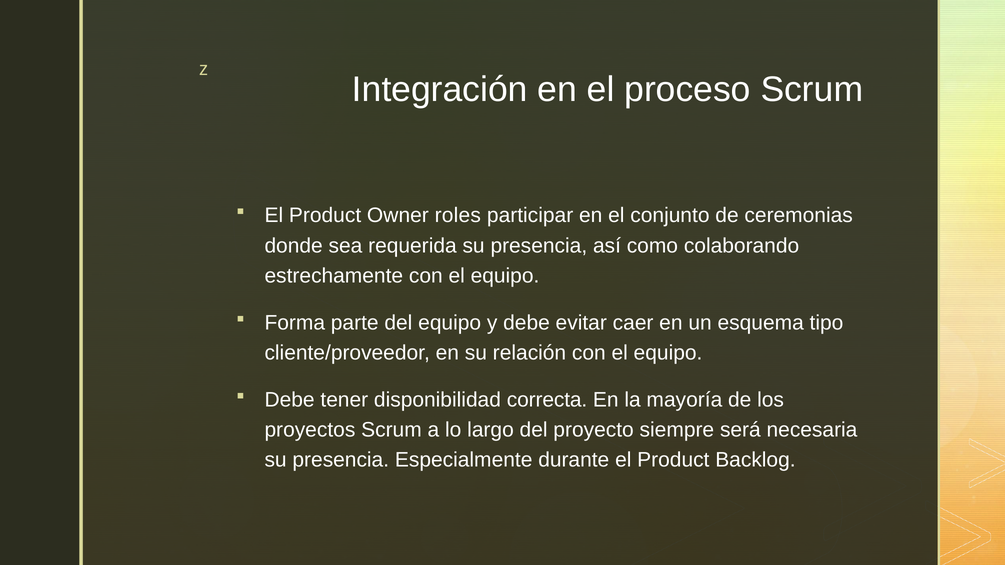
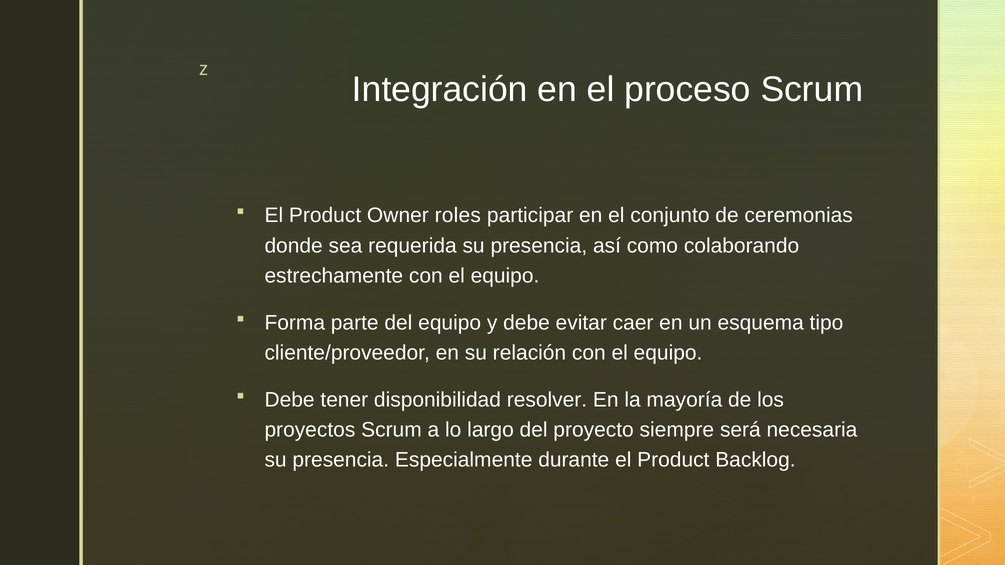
correcta: correcta -> resolver
